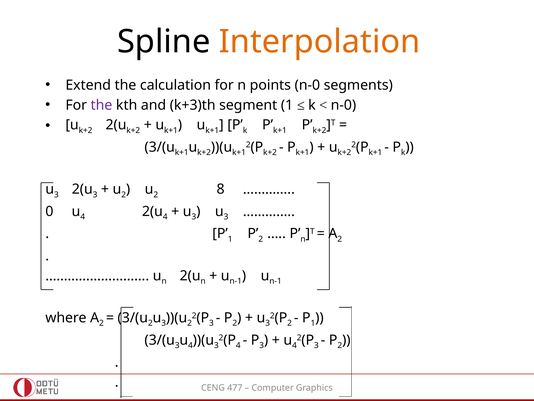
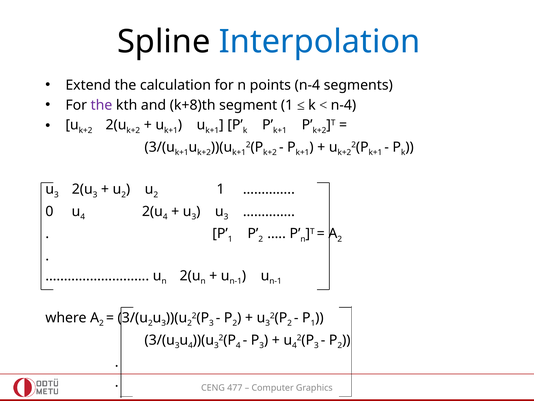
Interpolation colour: orange -> blue
points n-0: n-0 -> n-4
k+3)th: k+3)th -> k+8)th
n-0 at (343, 105): n-0 -> n-4
8 at (221, 189): 8 -> 1
